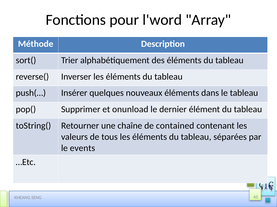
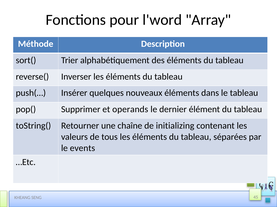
onunload: onunload -> operands
contained: contained -> initializing
